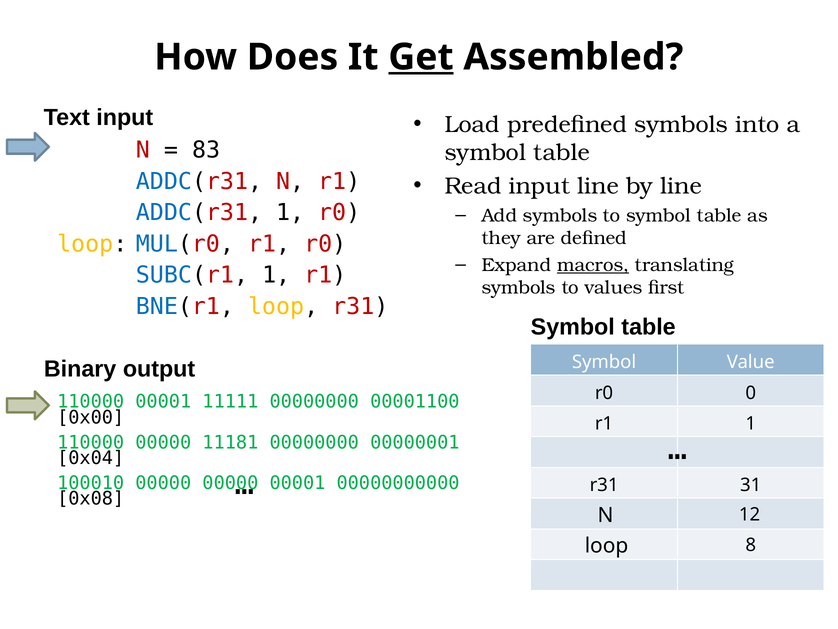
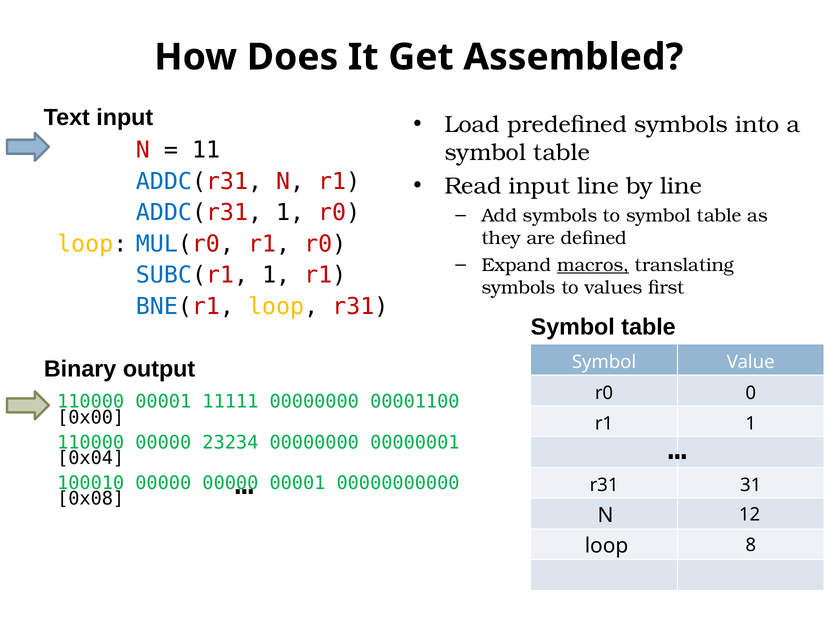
Get underline: present -> none
83: 83 -> 11
11181: 11181 -> 23234
